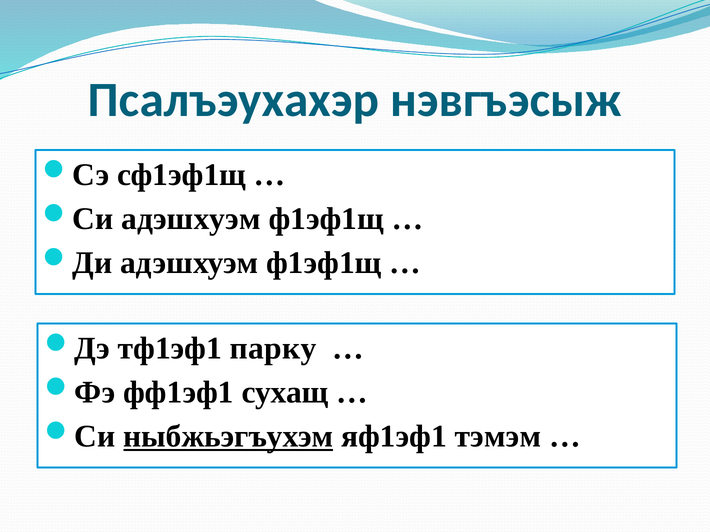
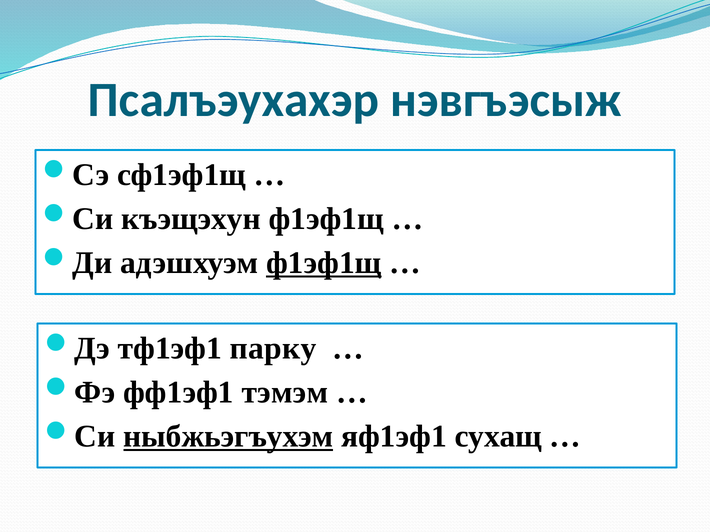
адэшхуэм at (191, 219): адэшхуэм -> къэщэхун
ф1эф1щ at (324, 263) underline: none -> present
сухащ: сухащ -> тэмэм
тэмэм: тэмэм -> сухащ
